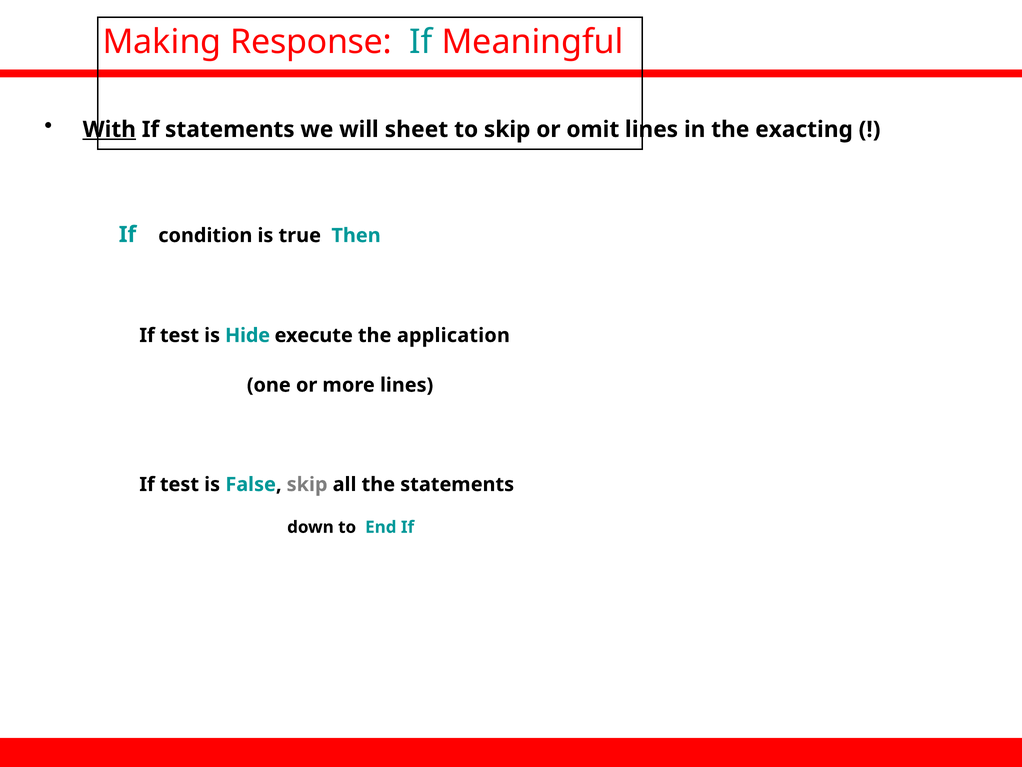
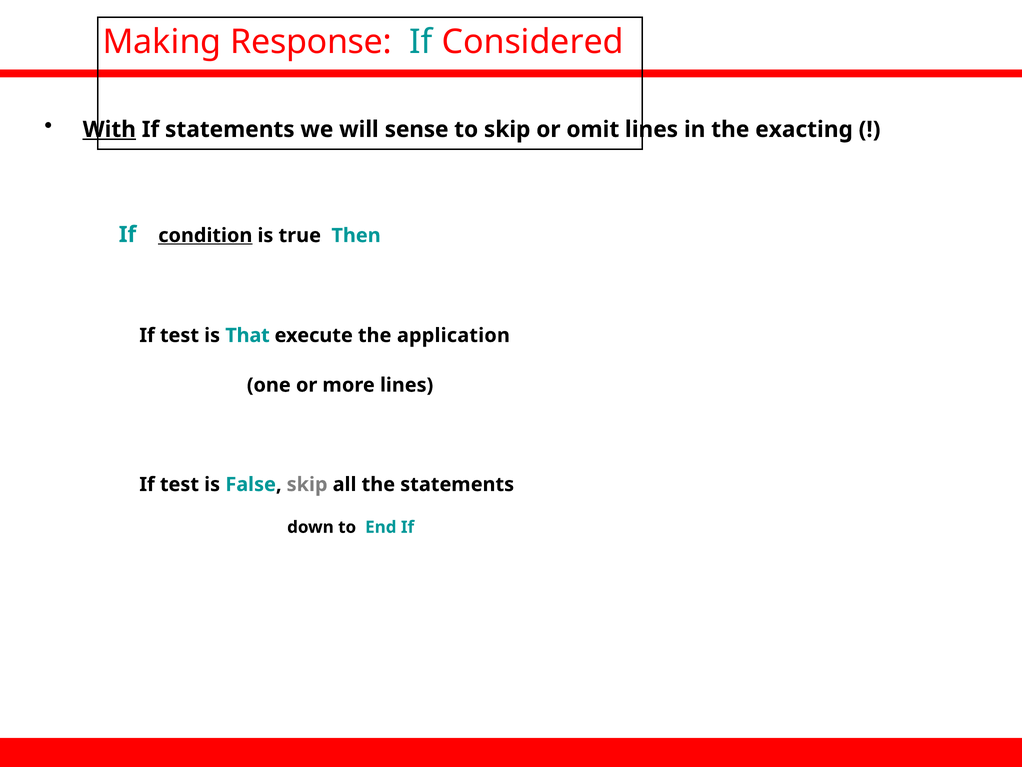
Meaningful: Meaningful -> Considered
sheet: sheet -> sense
condition underline: none -> present
Hide: Hide -> That
